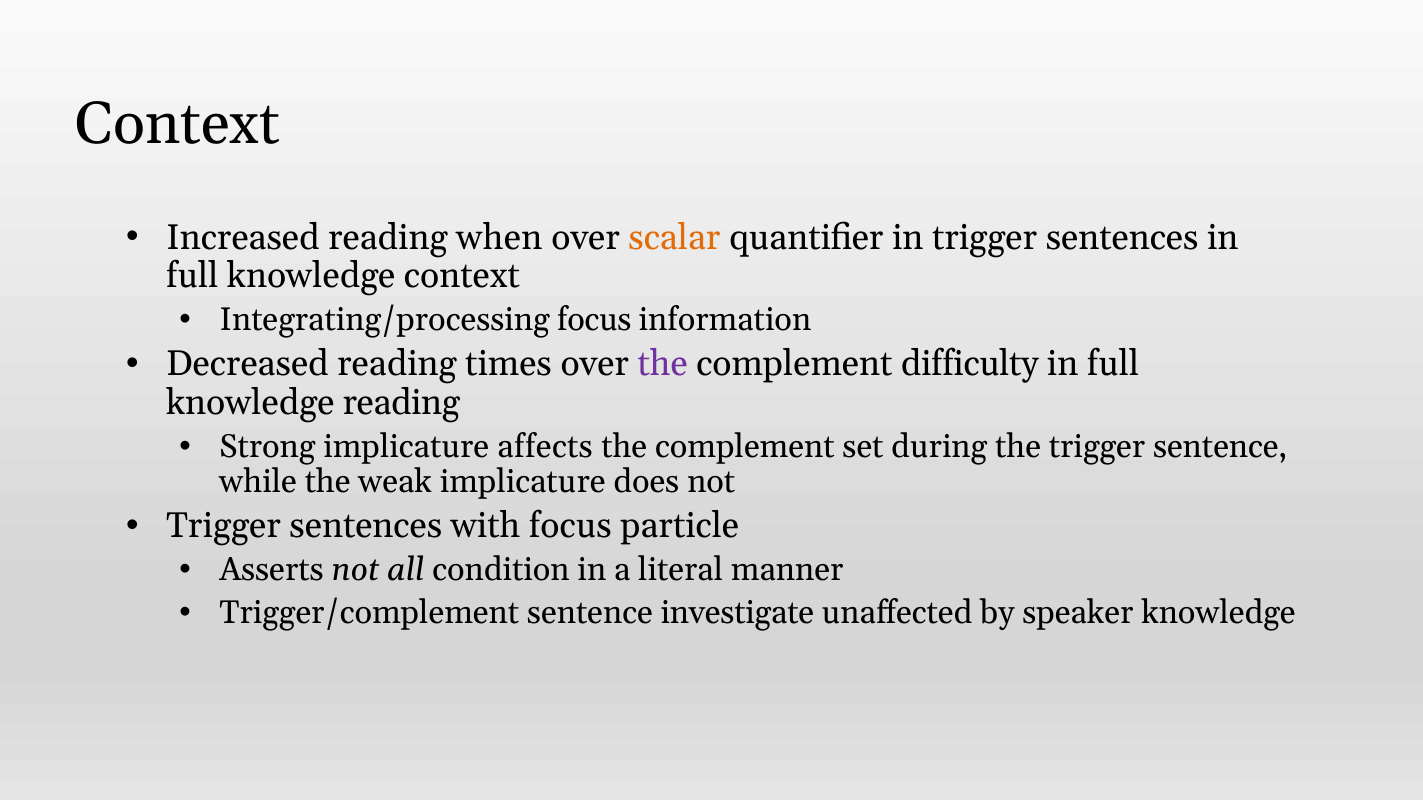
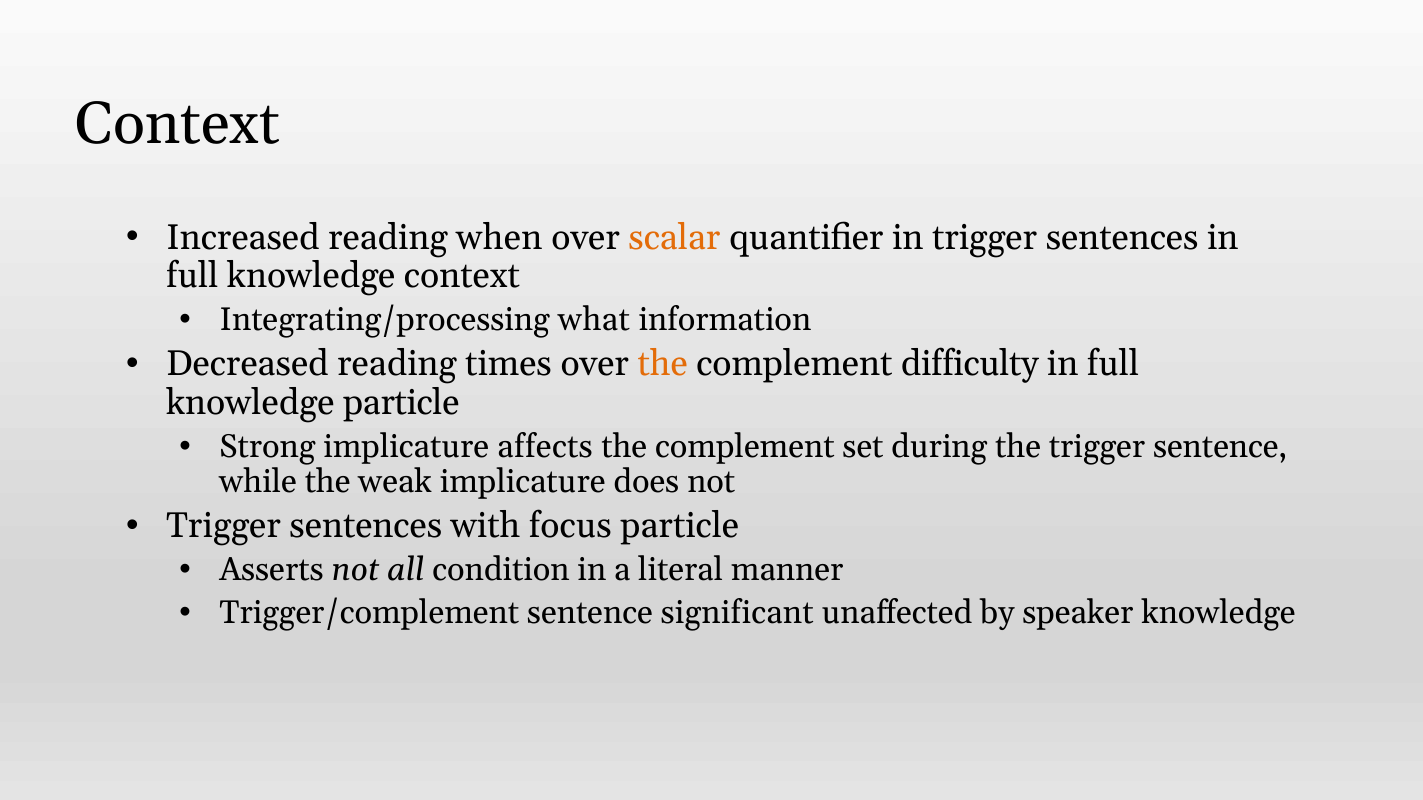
Integrating/processing focus: focus -> what
the at (663, 364) colour: purple -> orange
knowledge reading: reading -> particle
investigate: investigate -> significant
